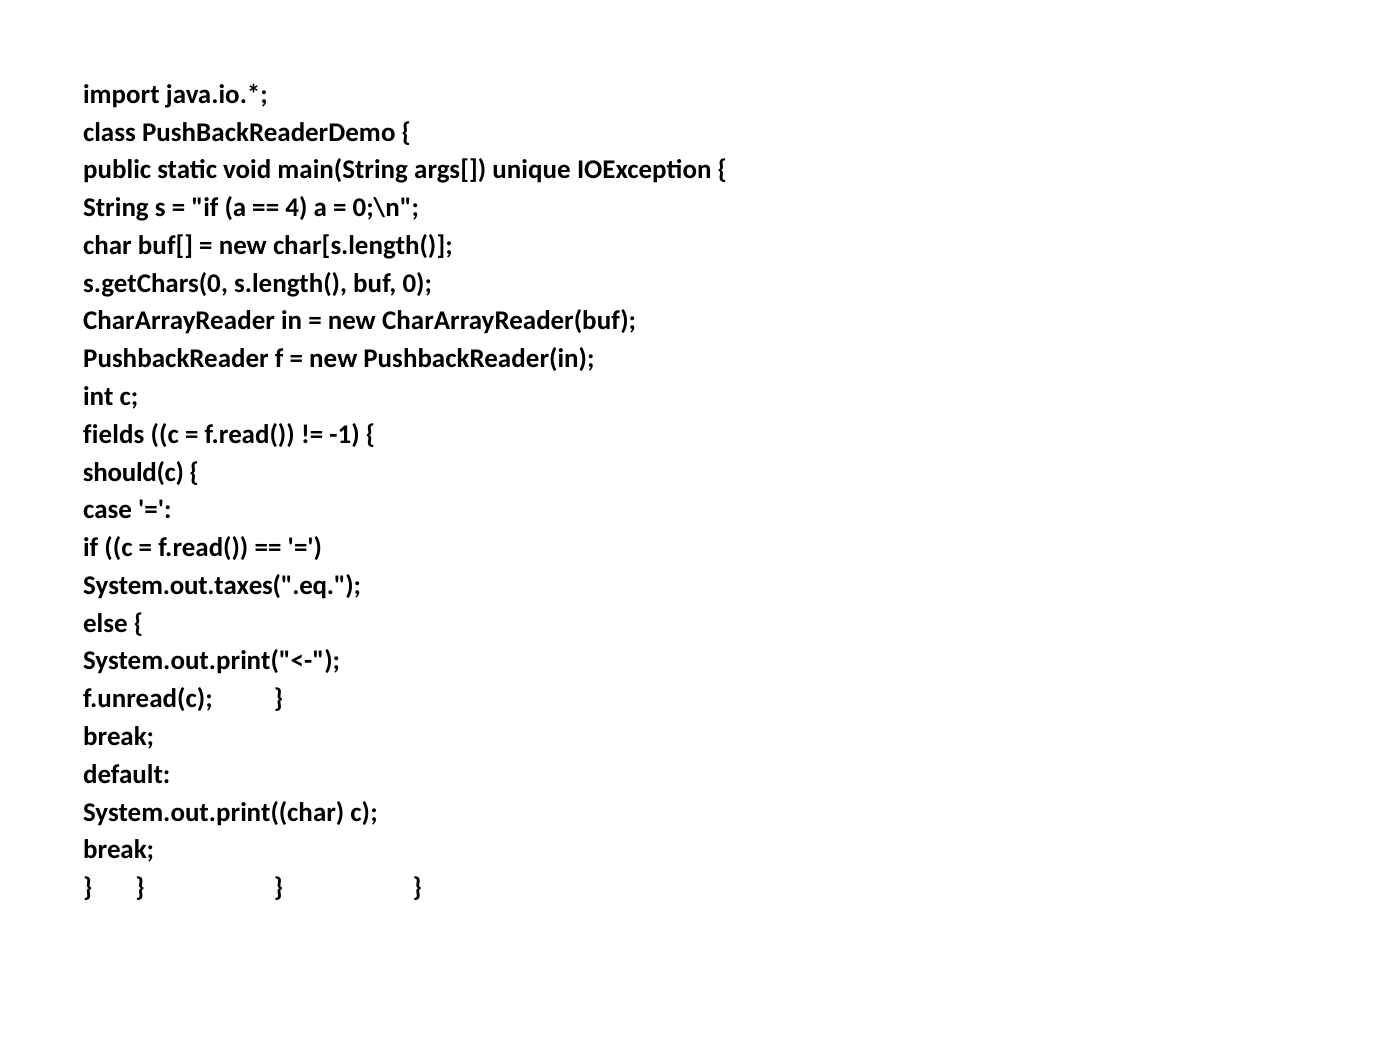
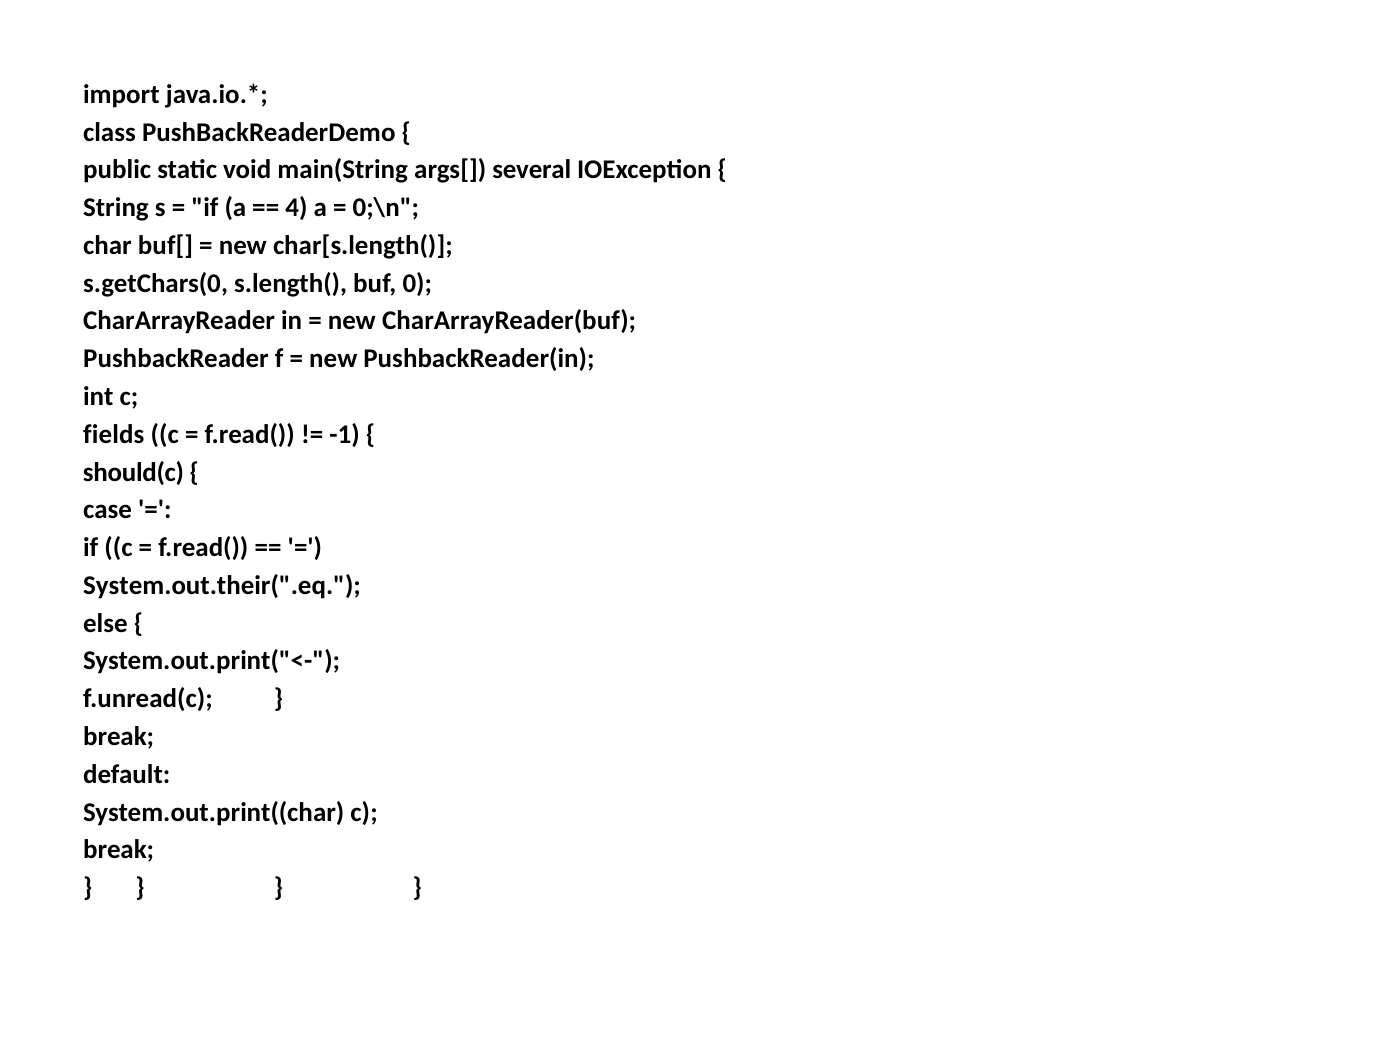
unique: unique -> several
System.out.taxes(".eq: System.out.taxes(".eq -> System.out.their(".eq
